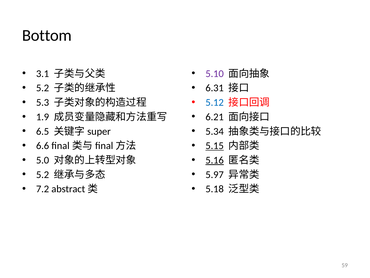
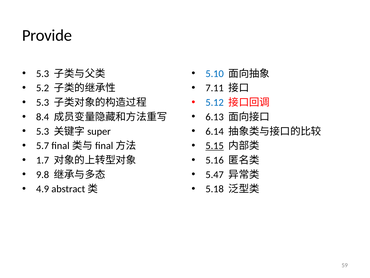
Bottom: Bottom -> Provide
3.1 at (43, 74): 3.1 -> 5.3
5.10 colour: purple -> blue
6.31: 6.31 -> 7.11
1.9: 1.9 -> 8.4
6.21: 6.21 -> 6.13
5.34: 5.34 -> 6.14
6.5 at (43, 131): 6.5 -> 5.3
6.6: 6.6 -> 5.7
5.0: 5.0 -> 1.7
5.16 underline: present -> none
5.97: 5.97 -> 5.47
5.2 at (43, 174): 5.2 -> 9.8
7.2: 7.2 -> 4.9
